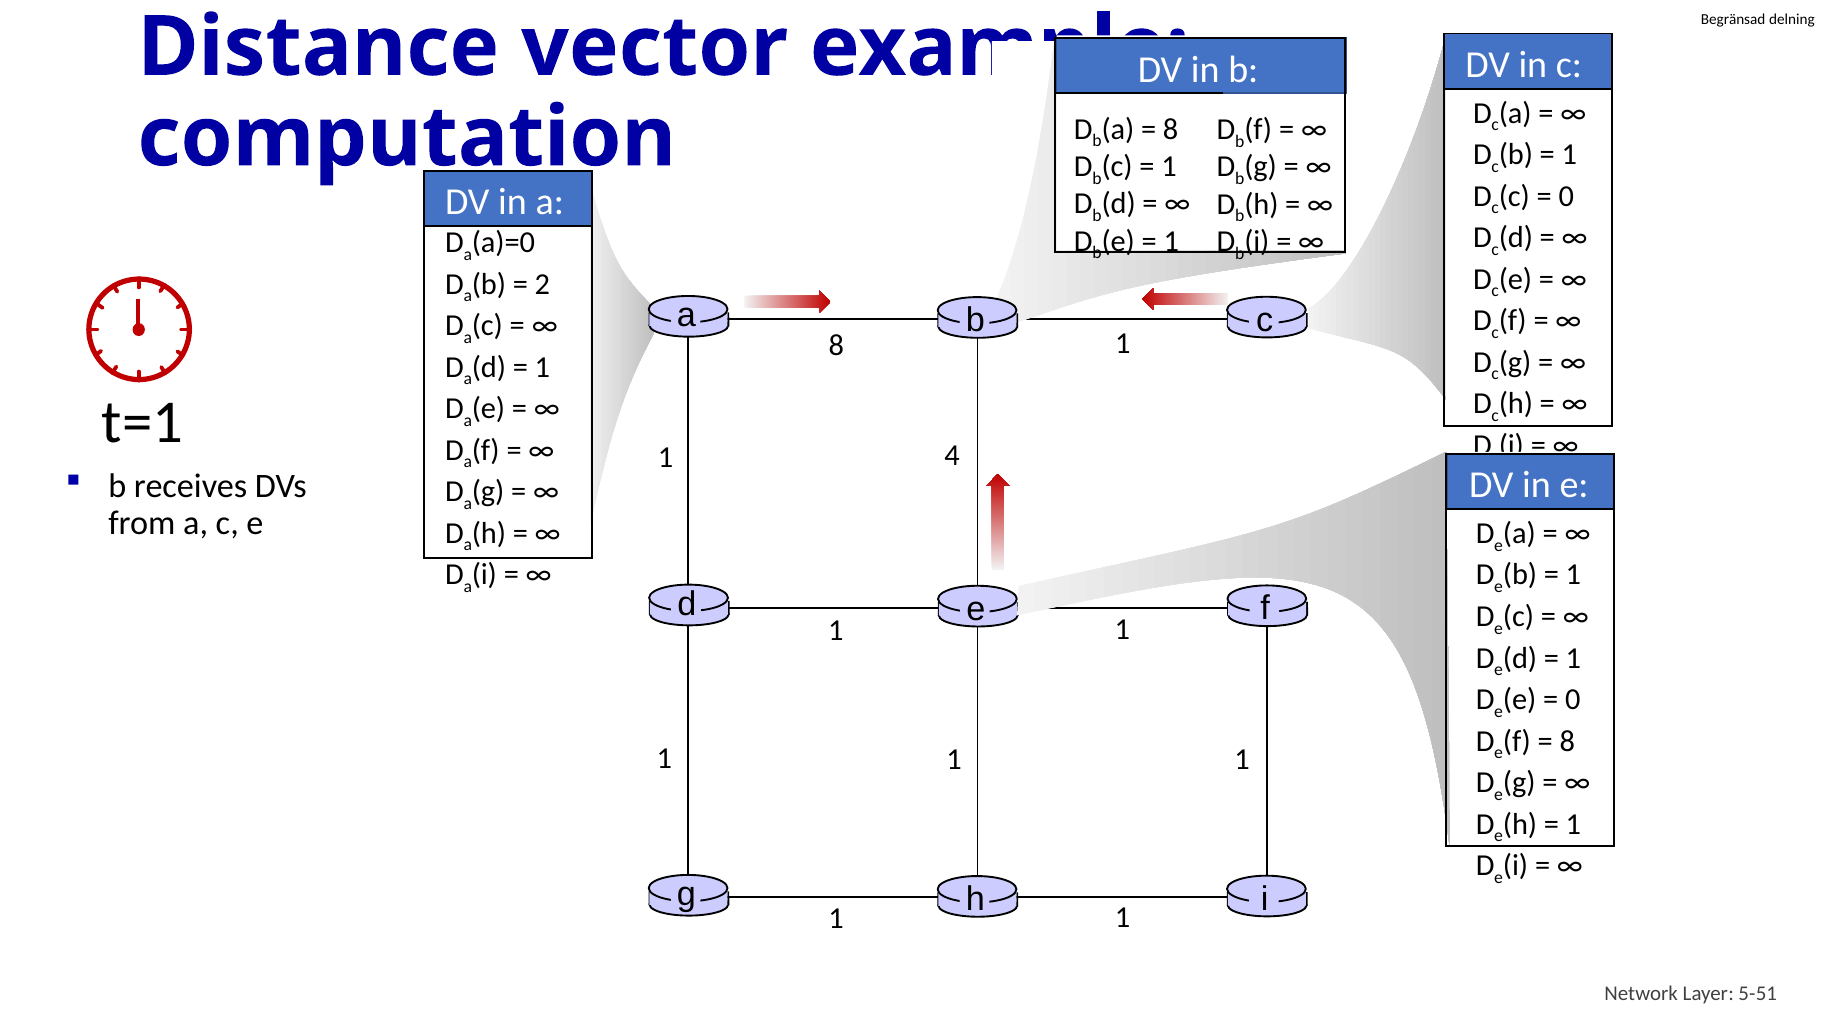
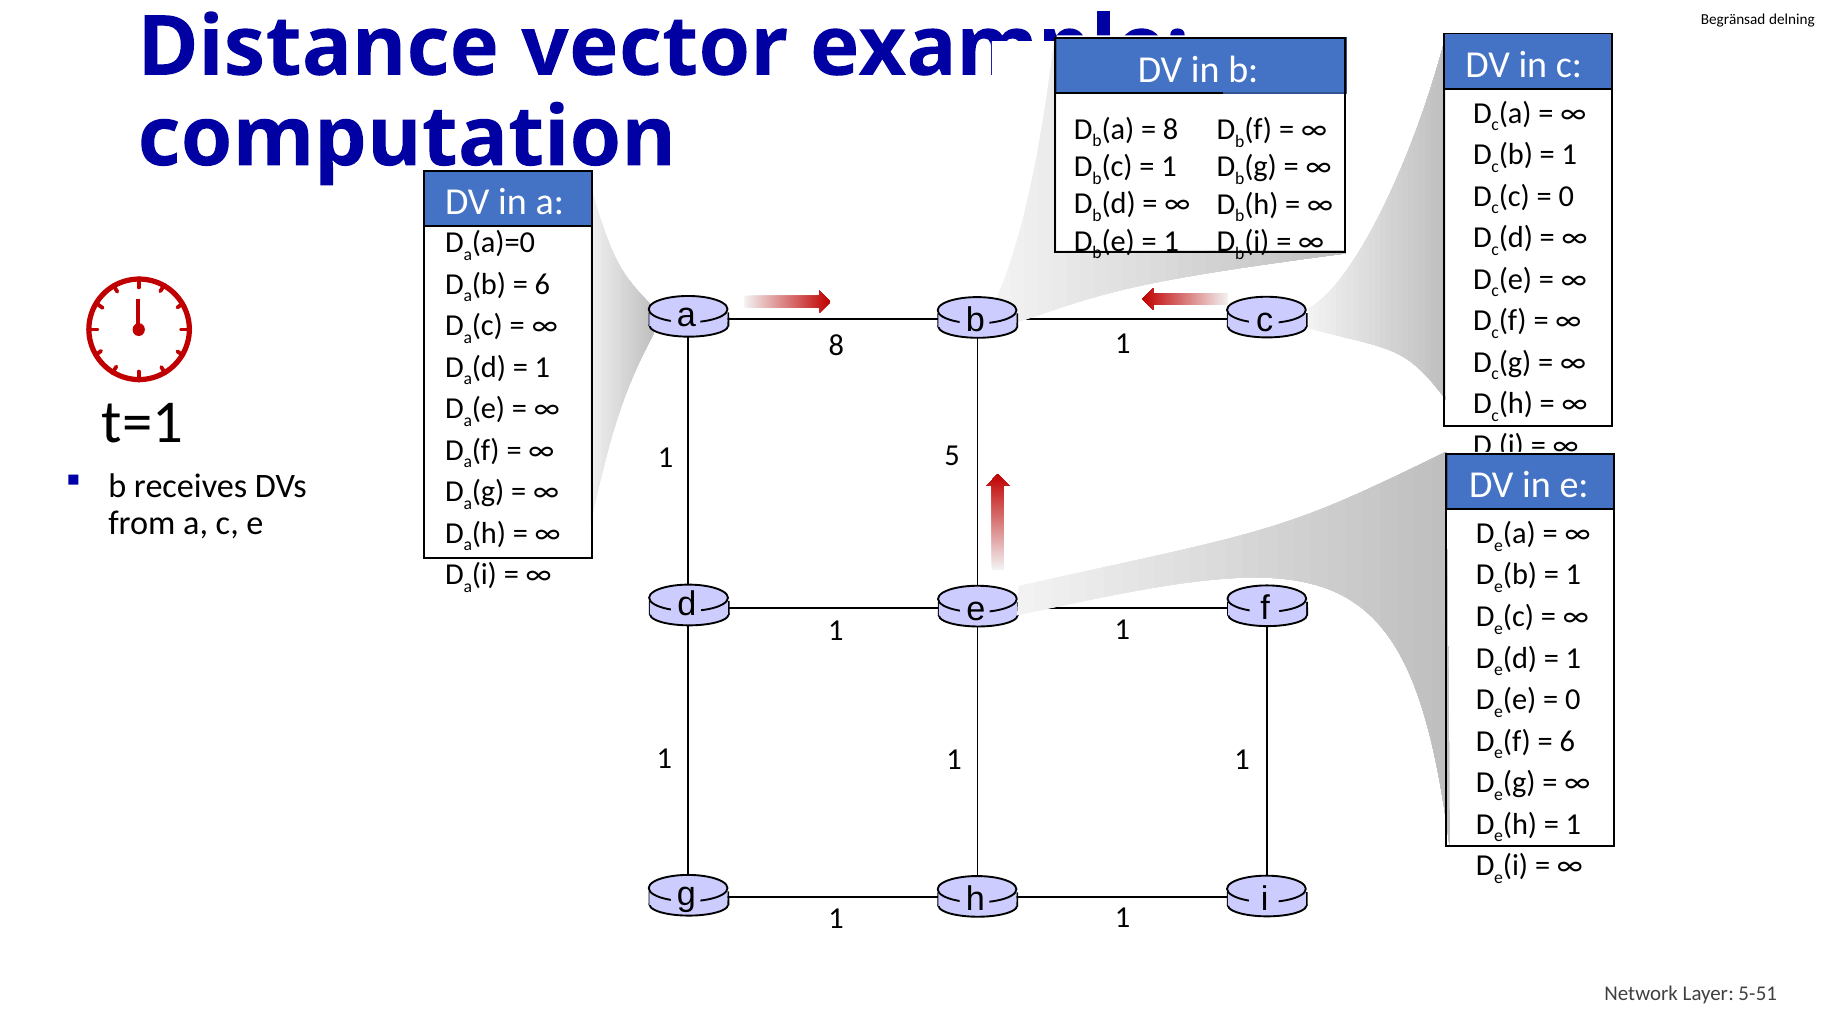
2 at (542, 284): 2 -> 6
4: 4 -> 5
8 at (1567, 741): 8 -> 6
